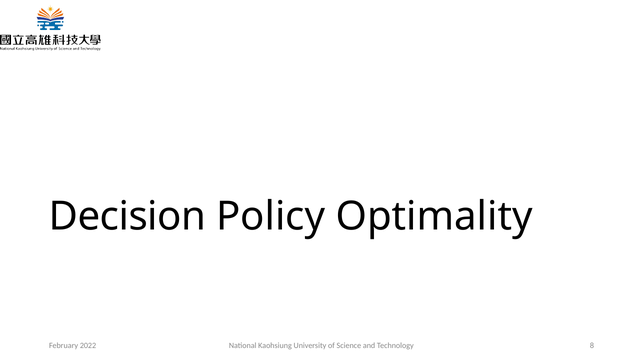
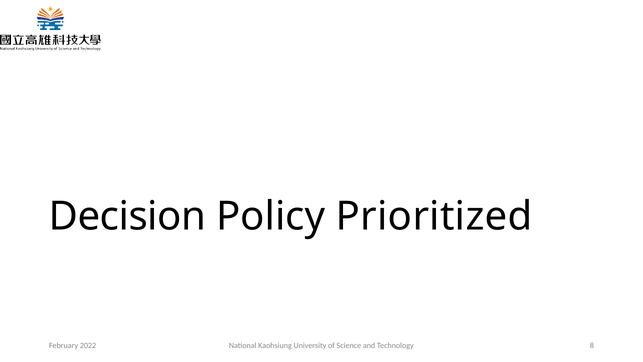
Optimality: Optimality -> Prioritized
